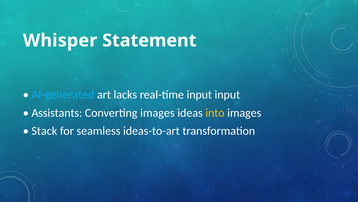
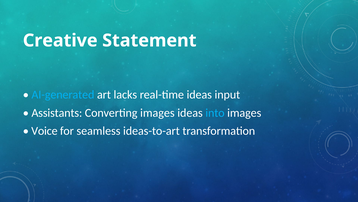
Whisper: Whisper -> Creative
real-time input: input -> ideas
into colour: yellow -> light blue
Stack: Stack -> Voice
